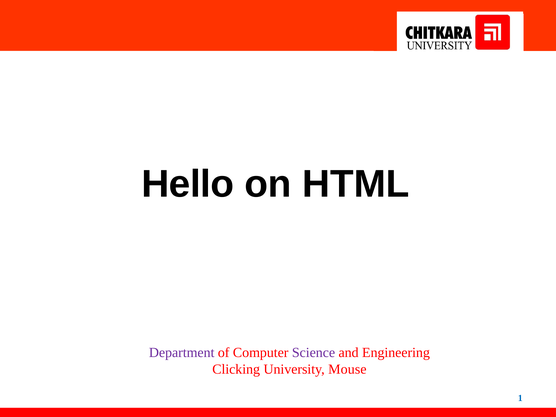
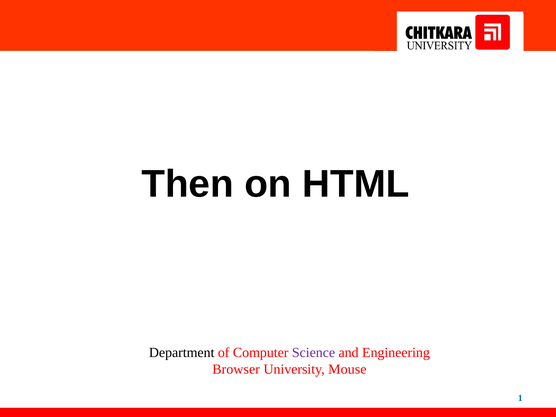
Hello: Hello -> Then
Department colour: purple -> black
Clicking: Clicking -> Browser
